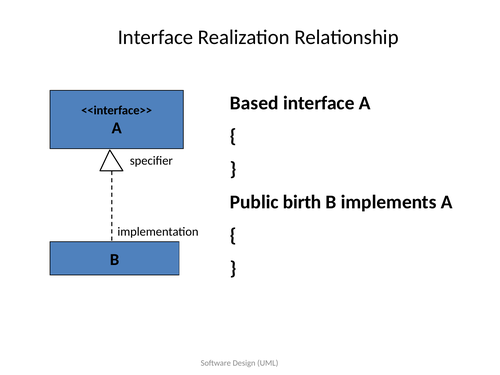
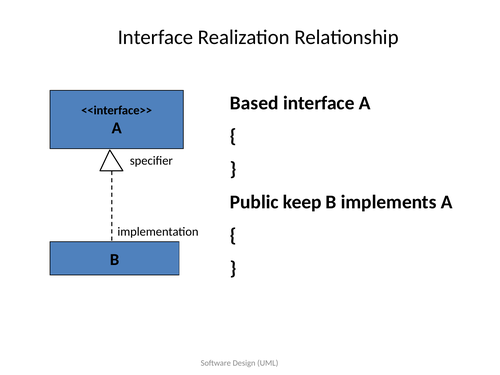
birth: birth -> keep
